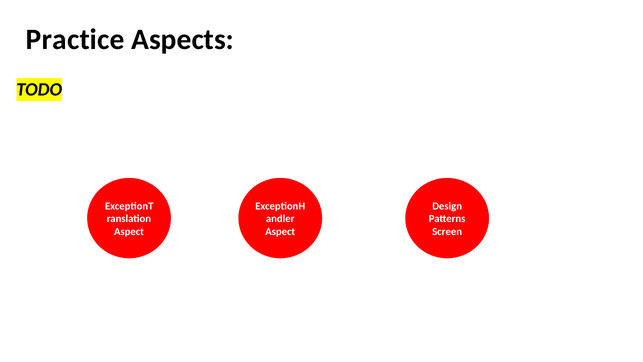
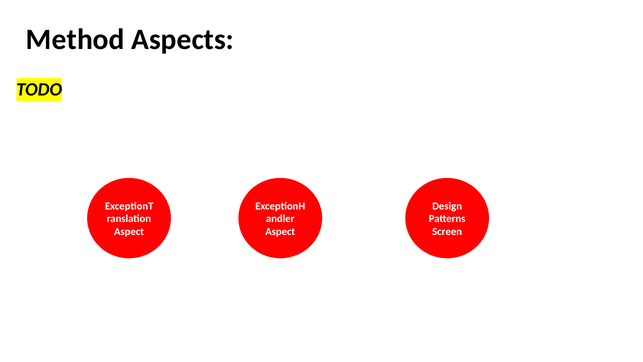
Practice: Practice -> Method
